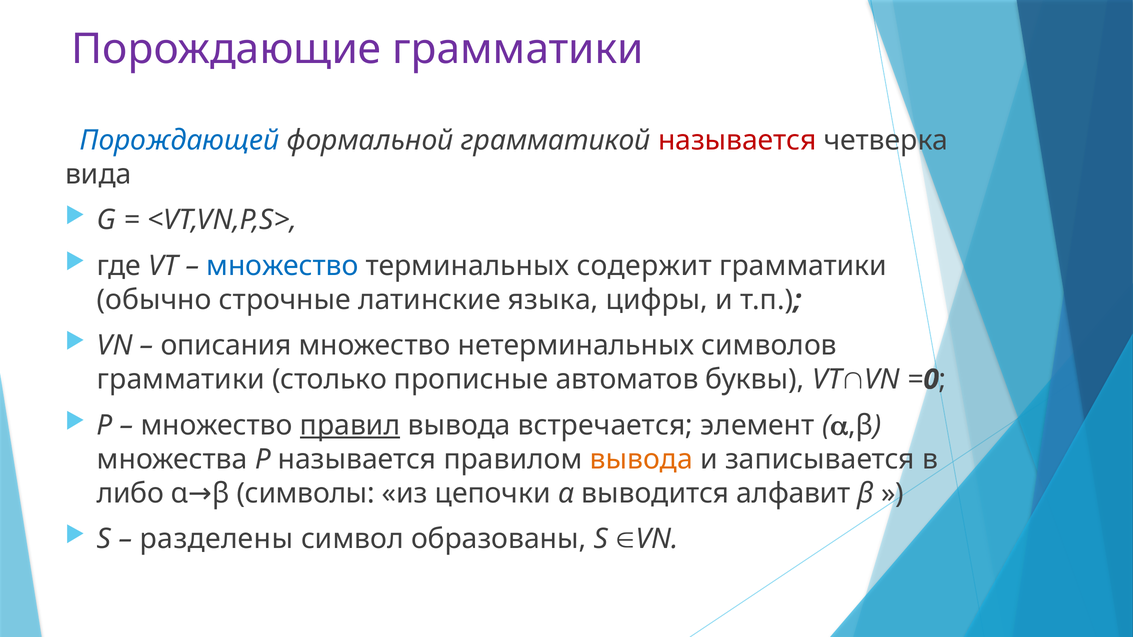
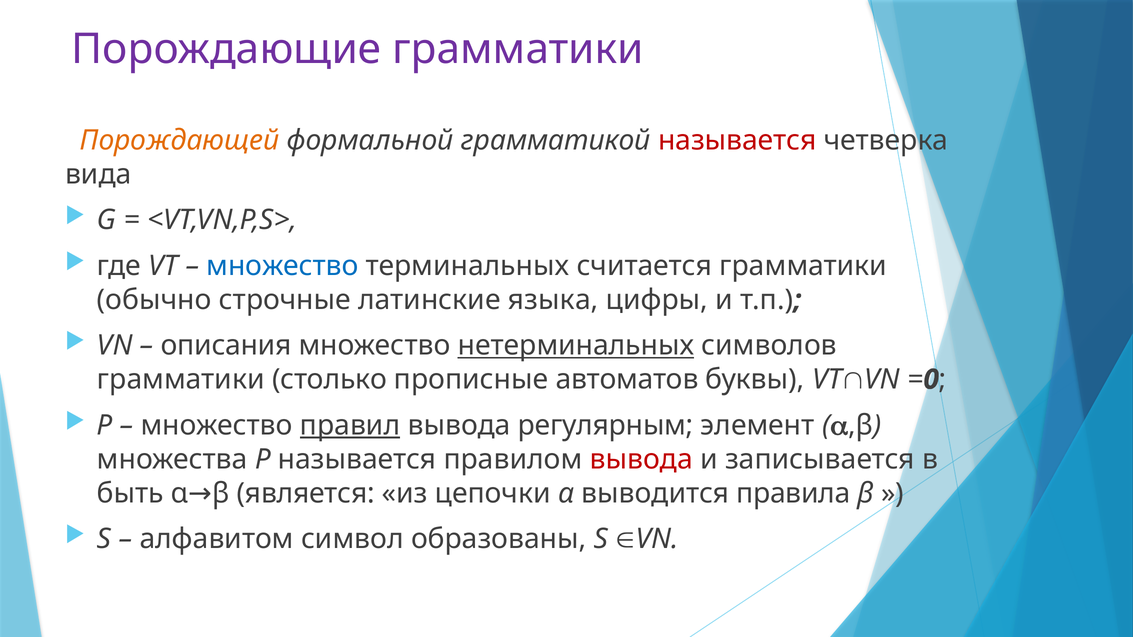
Порождающей colour: blue -> orange
содержит: содержит -> считается
нетерминальных underline: none -> present
встречается: встречается -> регулярным
вывода at (641, 459) colour: orange -> red
алфавит: алфавит -> правила
либо: либо -> быть
символы: символы -> является
разделены: разделены -> алфавитом
